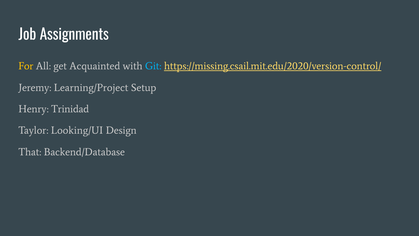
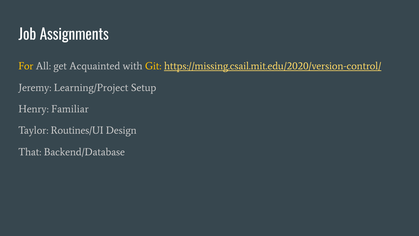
Git colour: light blue -> yellow
Trinidad: Trinidad -> Familiar
Looking/UI: Looking/UI -> Routines/UI
